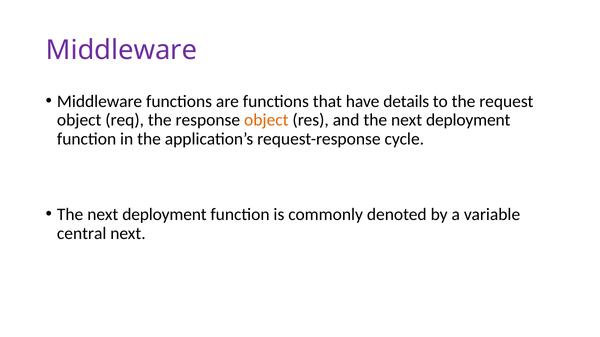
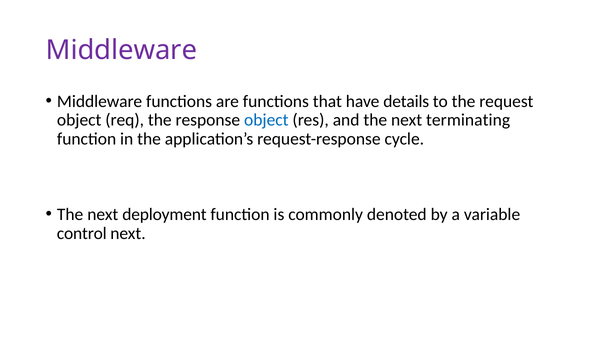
object at (266, 120) colour: orange -> blue
and the next deployment: deployment -> terminating
central: central -> control
